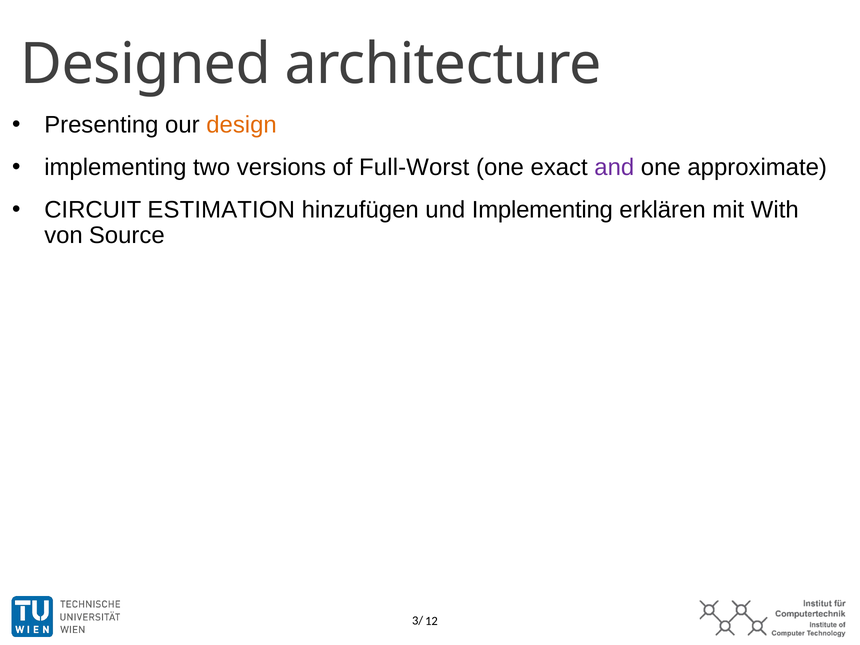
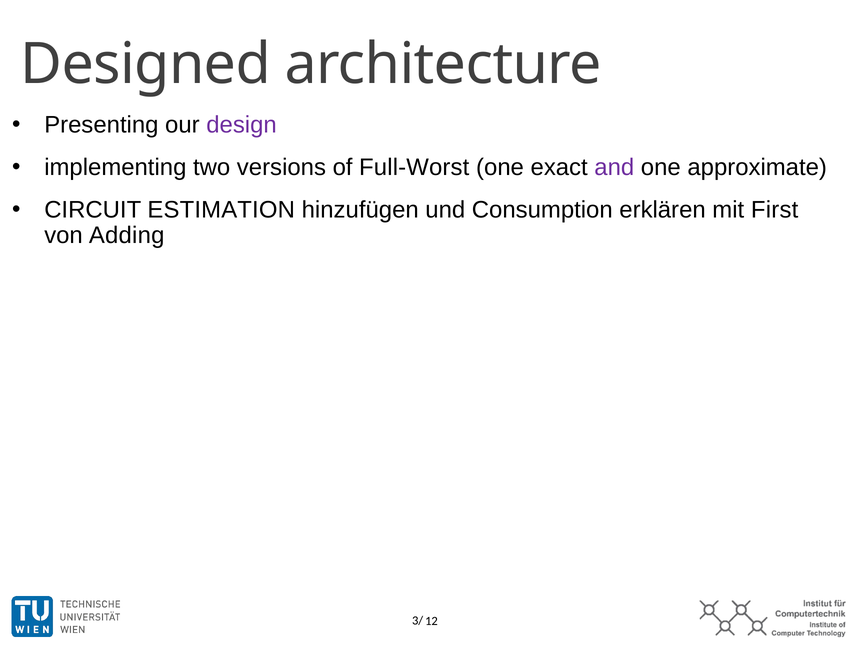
design colour: orange -> purple
und Implementing: Implementing -> Consumption
With: With -> First
Source: Source -> Adding
